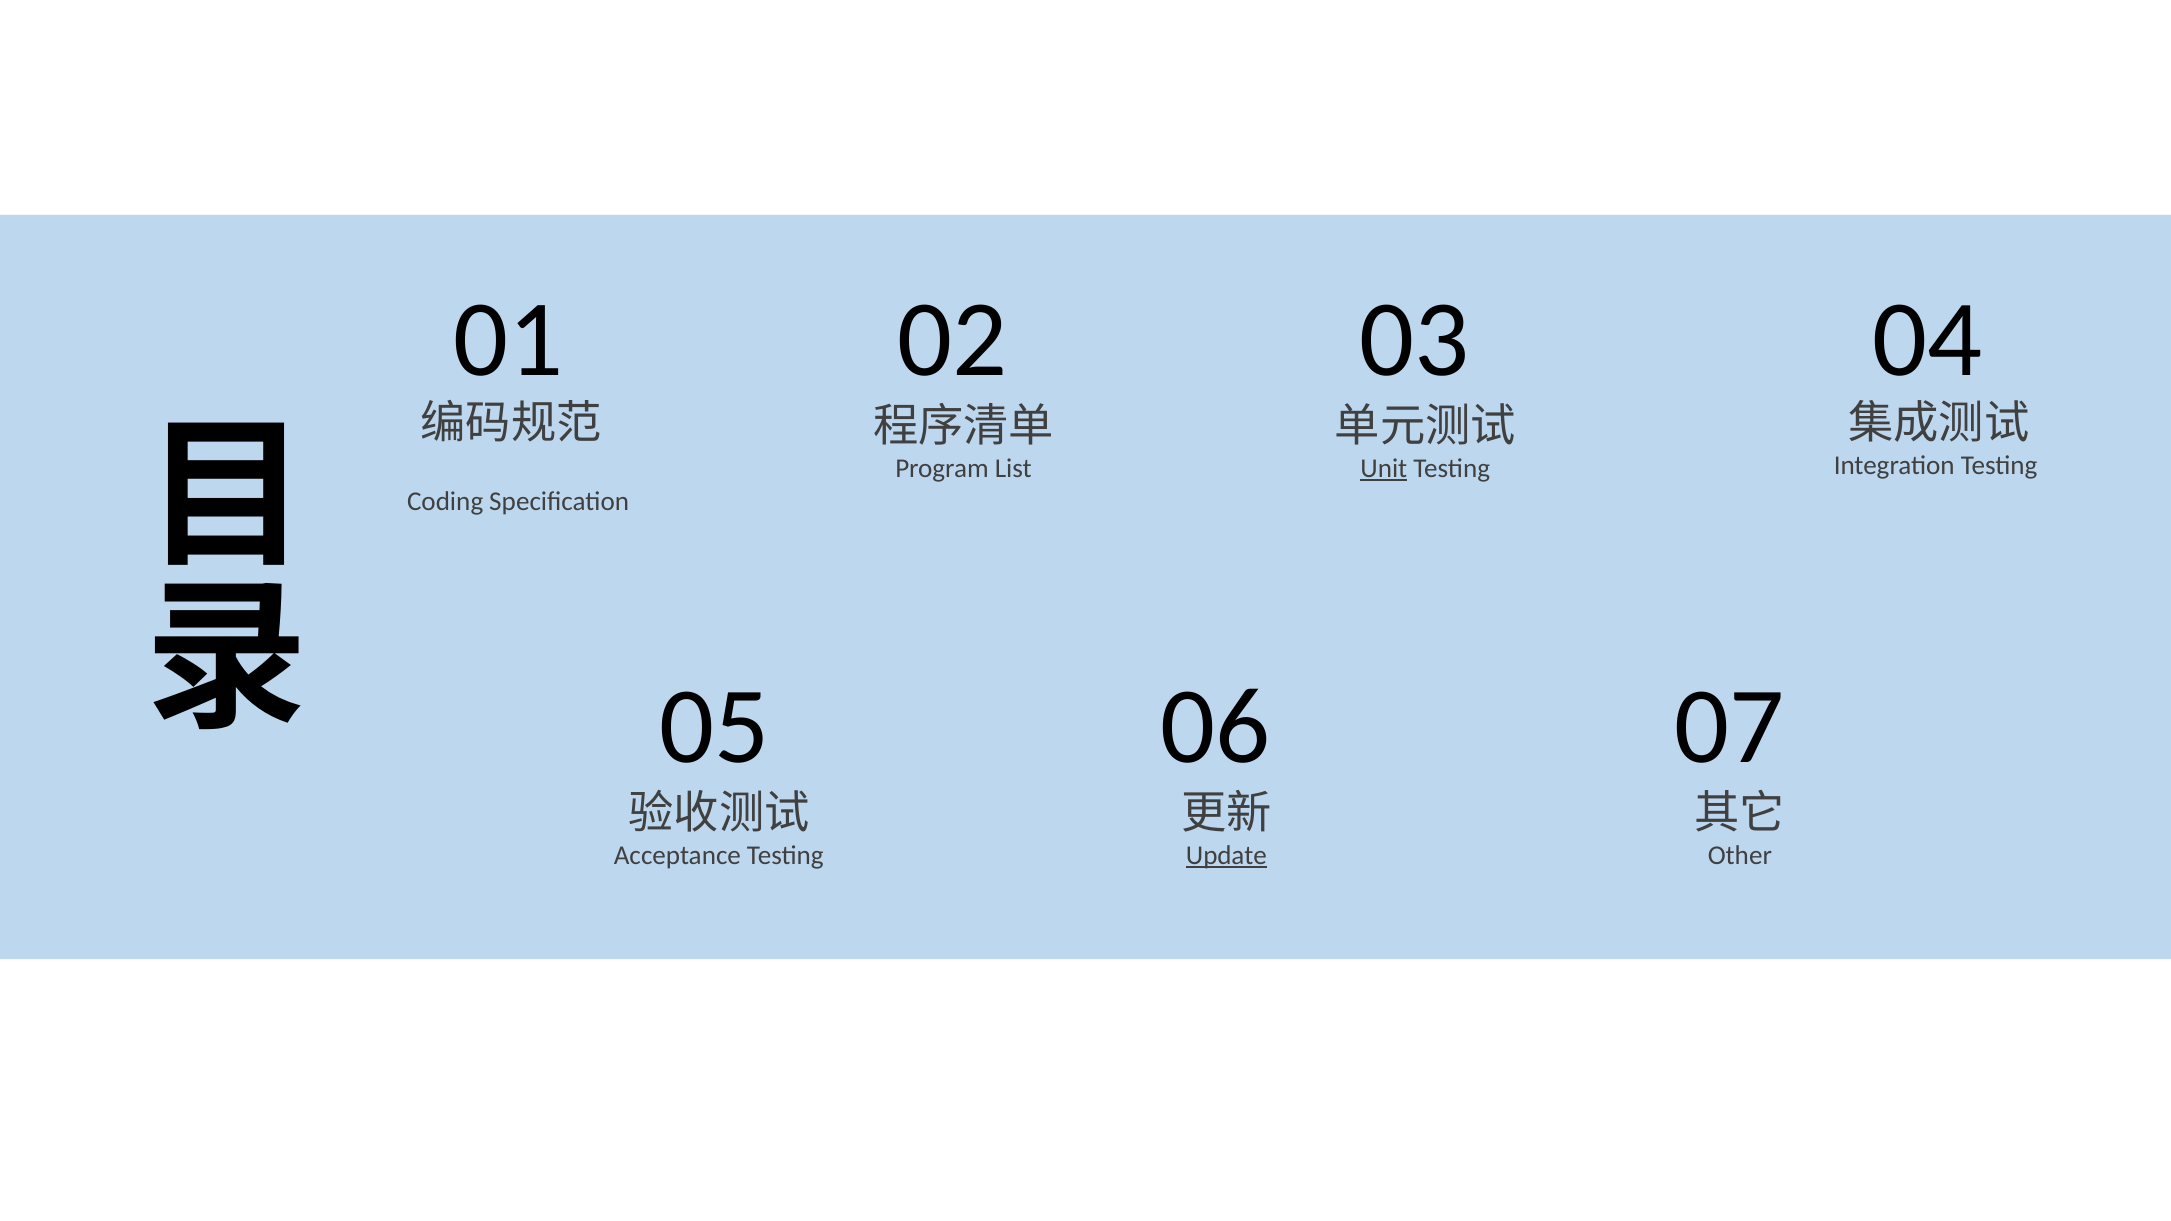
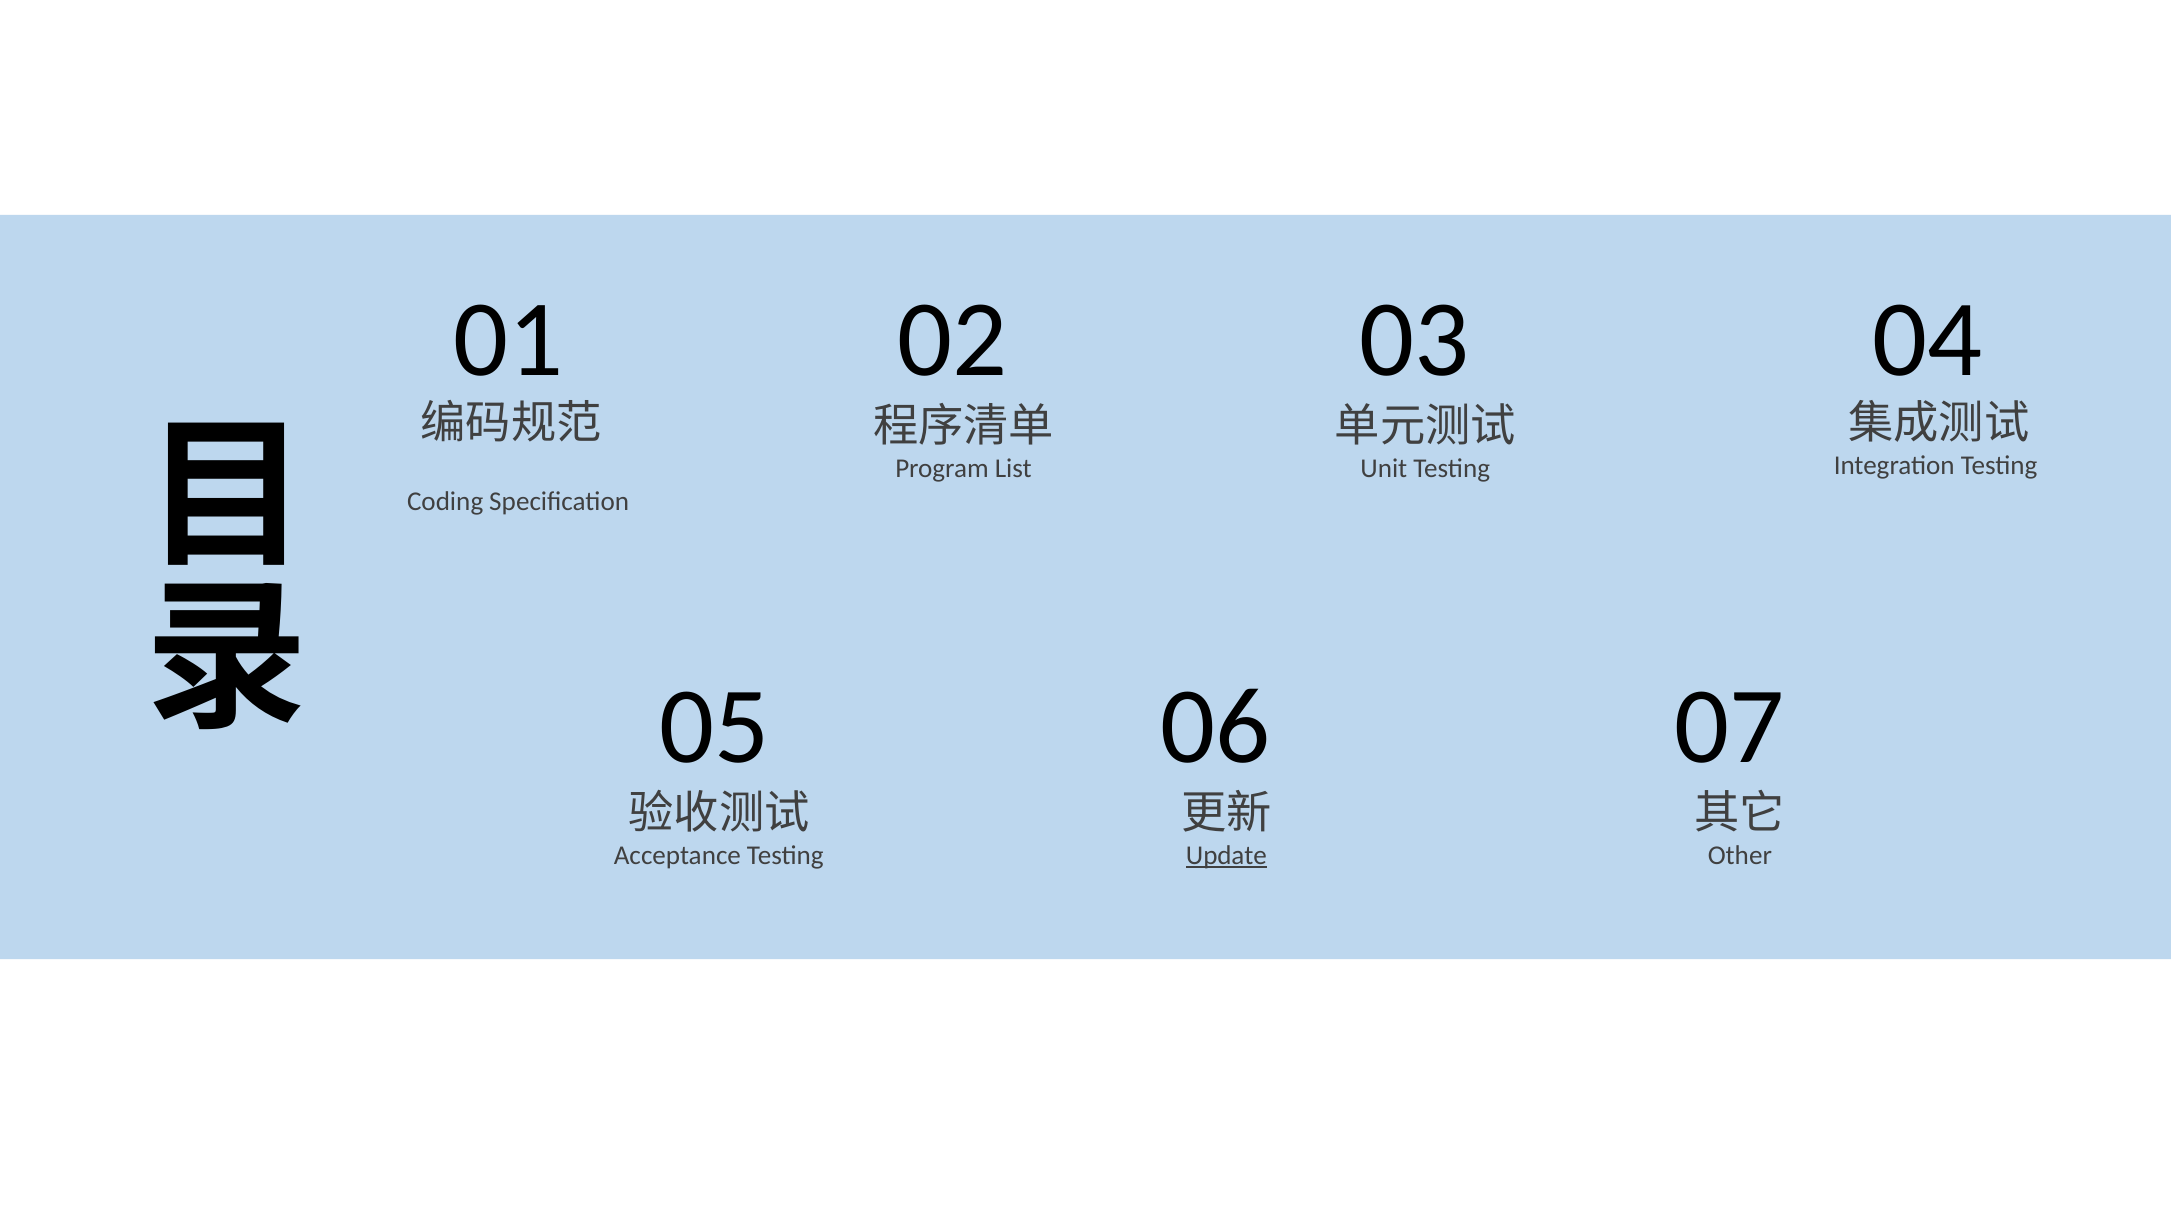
Unit underline: present -> none
